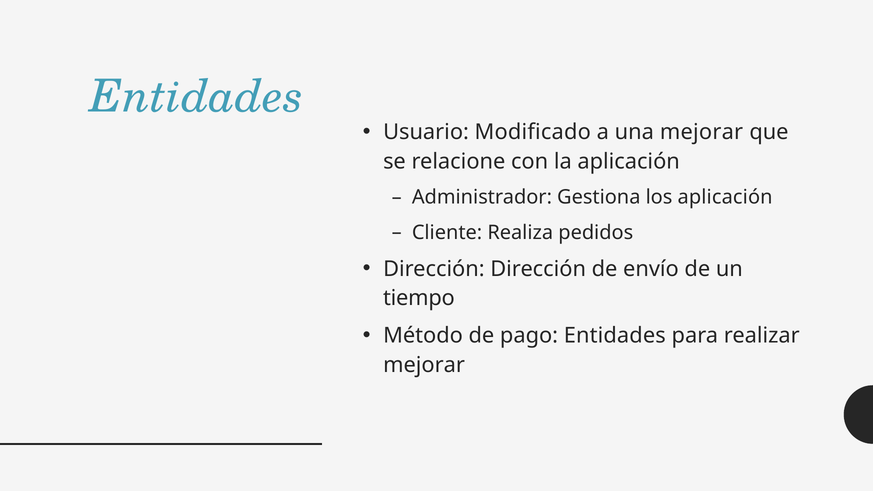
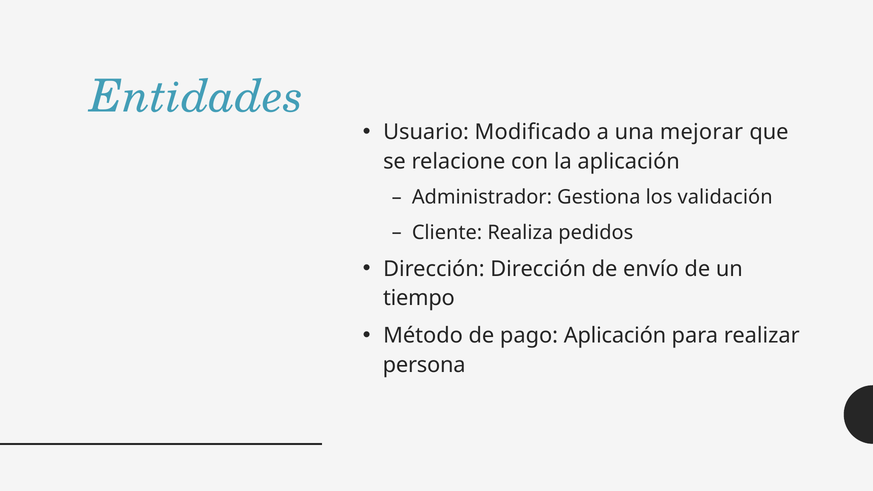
los aplicación: aplicación -> validación
pago Entidades: Entidades -> Aplicación
mejorar at (424, 365): mejorar -> persona
